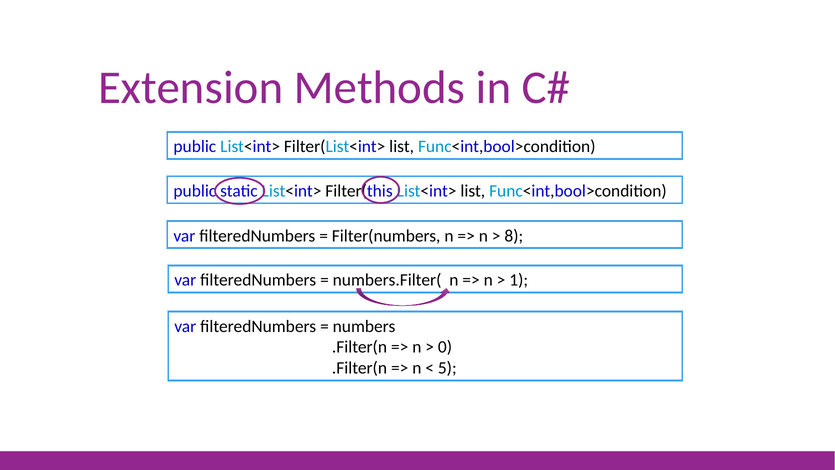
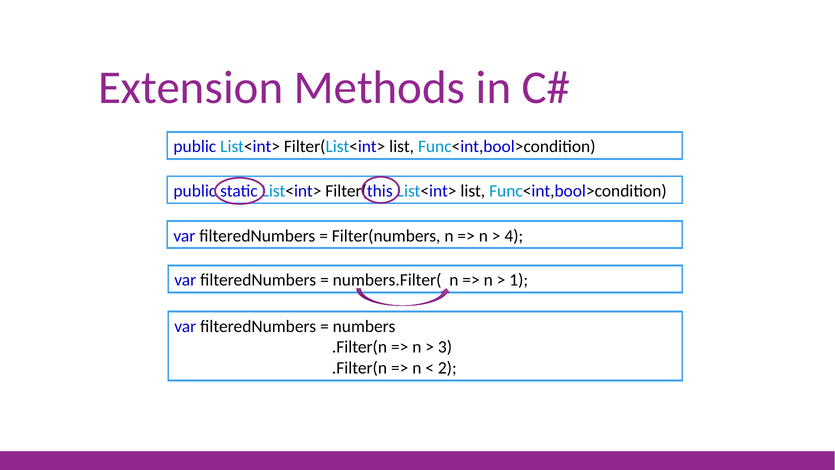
8: 8 -> 4
0: 0 -> 3
5: 5 -> 2
